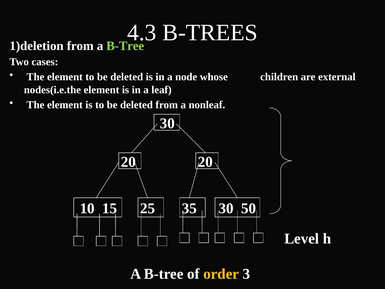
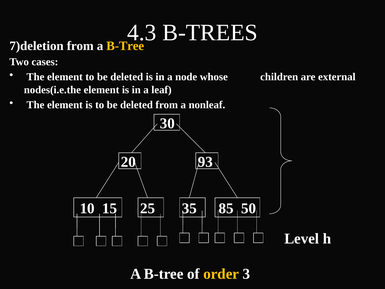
1)deletion: 1)deletion -> 7)deletion
B-Tree at (125, 46) colour: light green -> yellow
20 20: 20 -> 93
35 30: 30 -> 85
